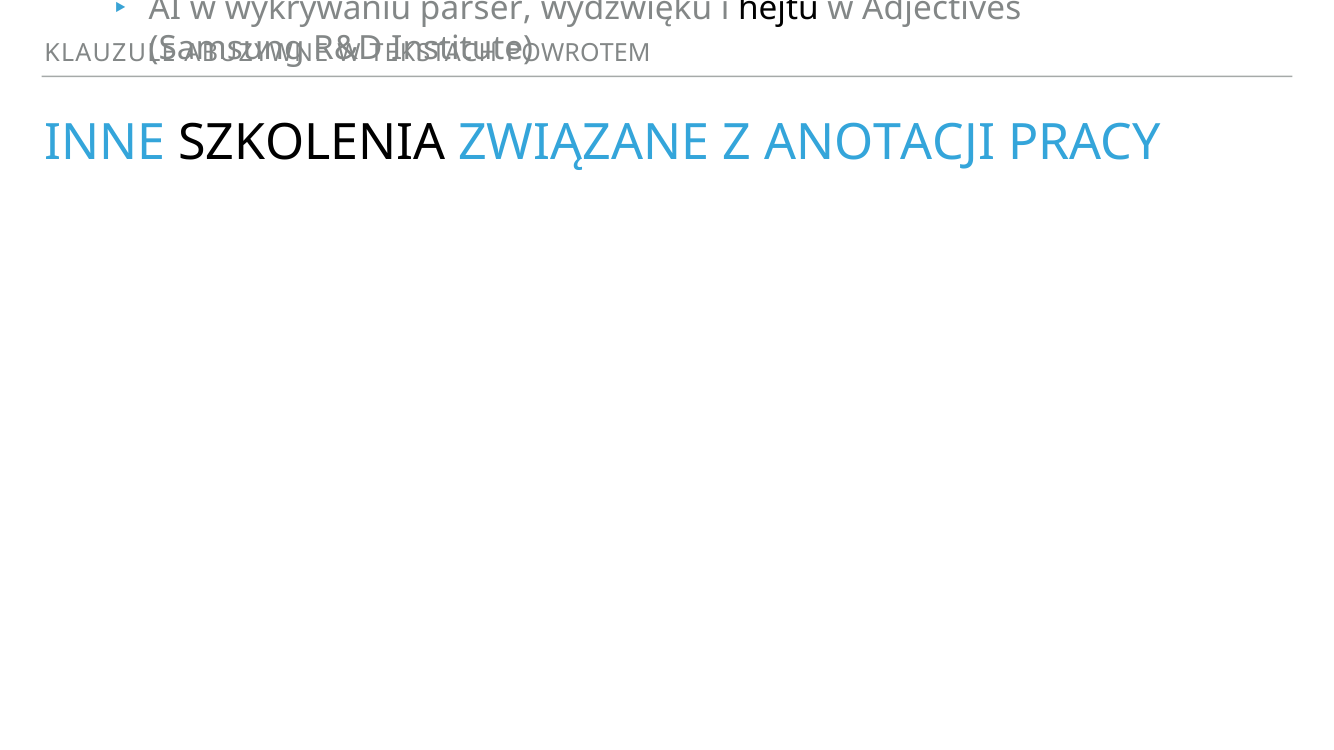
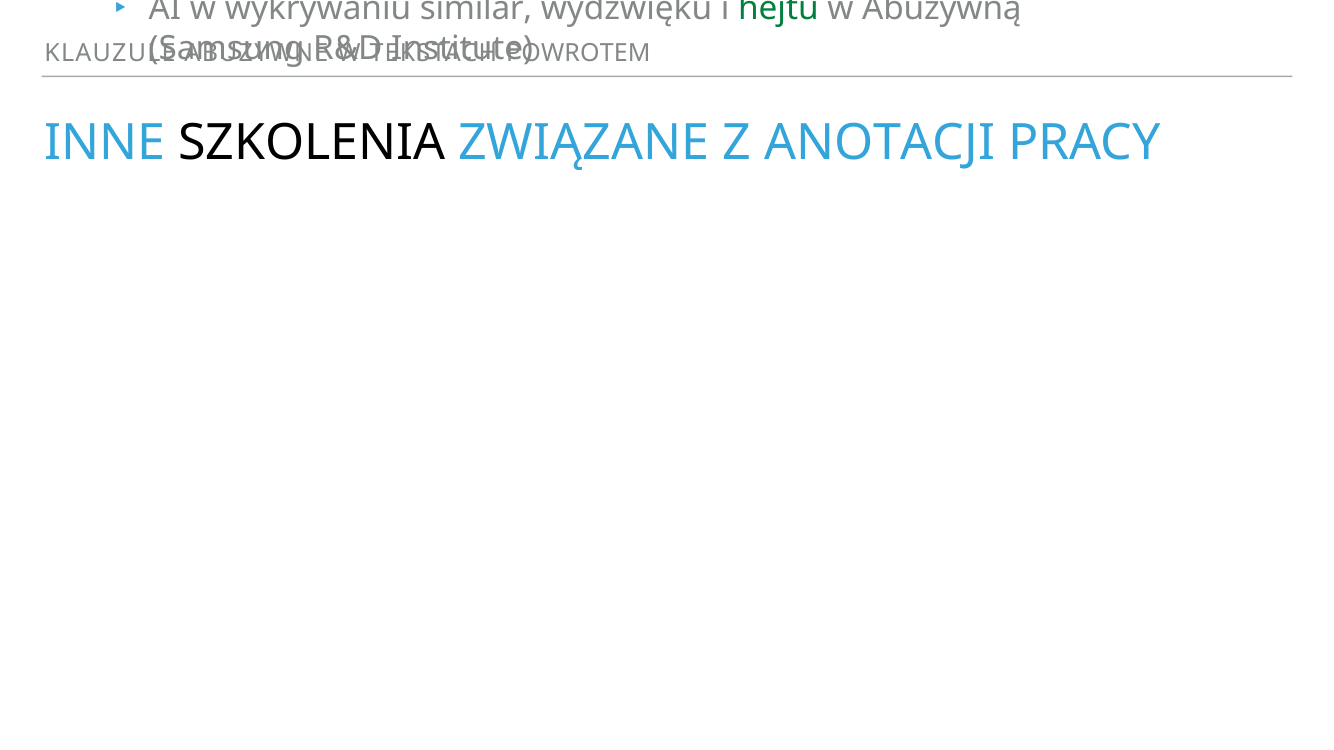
parser: parser -> similar
hejtu colour: black -> green
Adjectives: Adjectives -> Abuzywną
